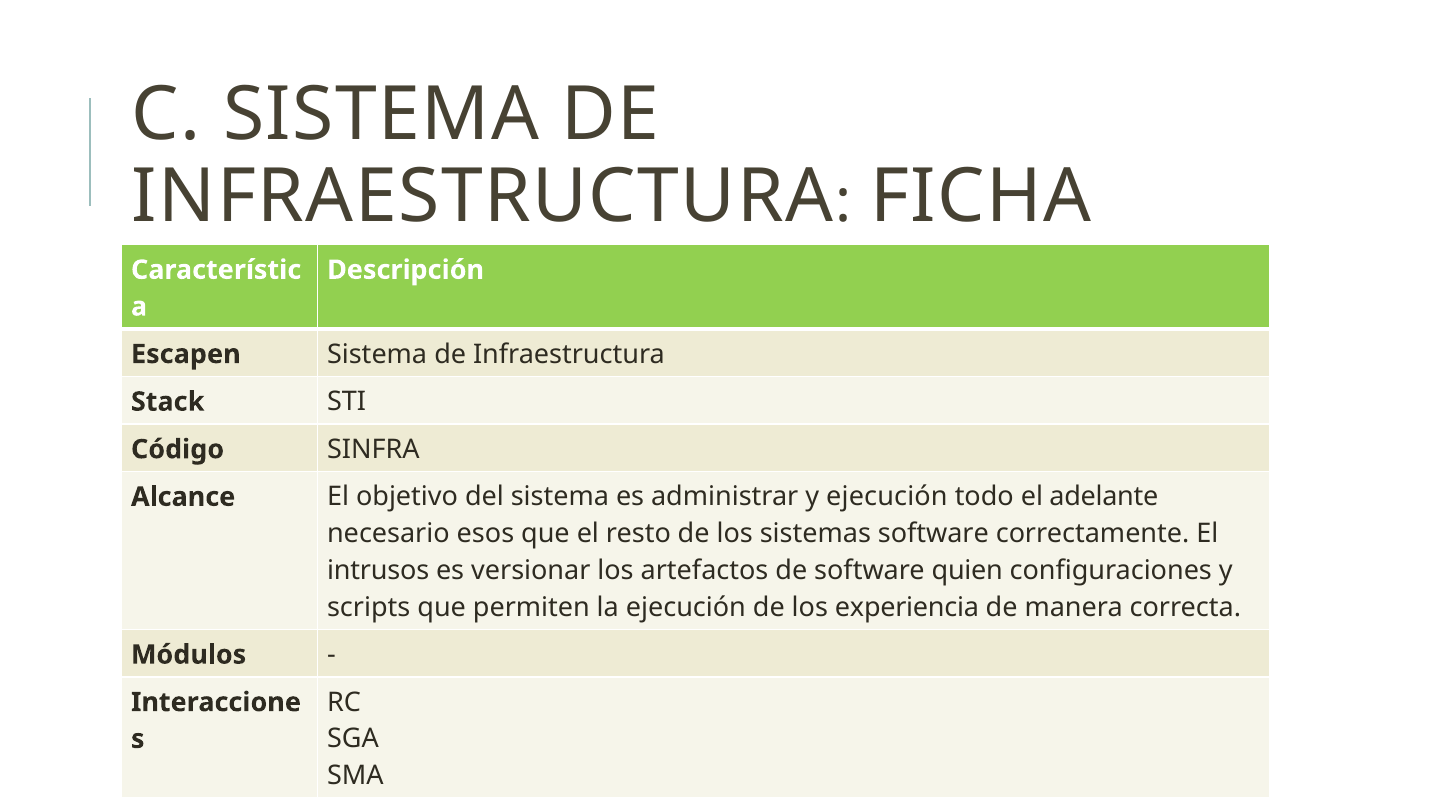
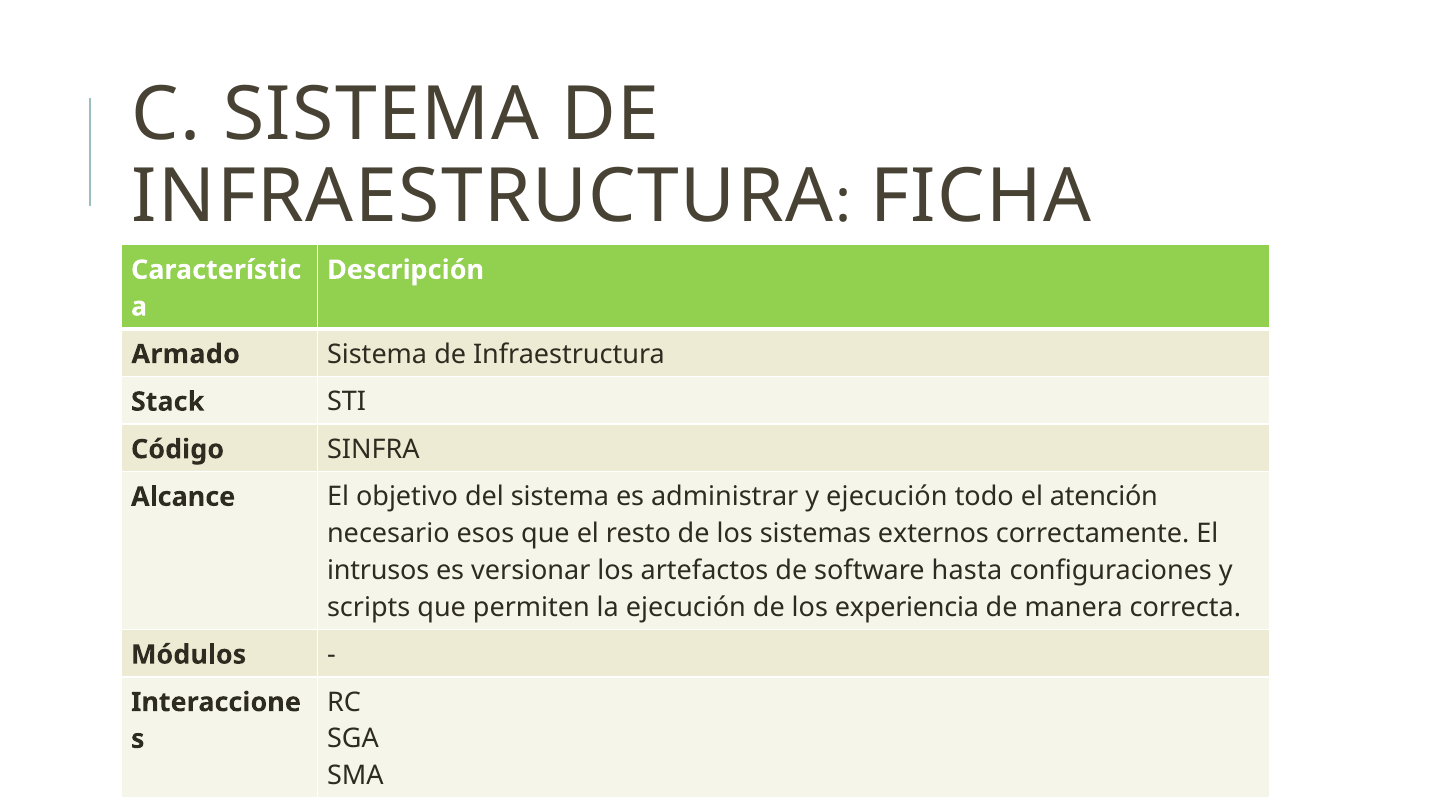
Escapen: Escapen -> Armado
adelante: adelante -> atención
sistemas software: software -> externos
quien: quien -> hasta
